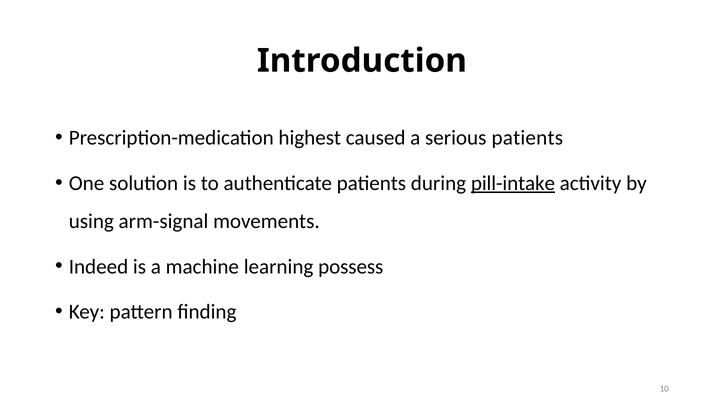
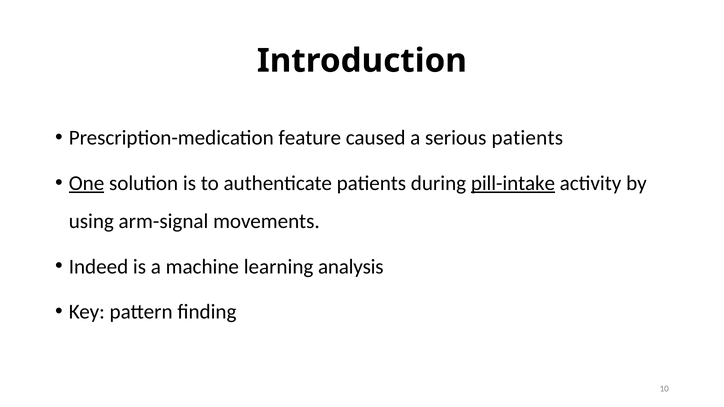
highest: highest -> feature
One underline: none -> present
possess: possess -> analysis
